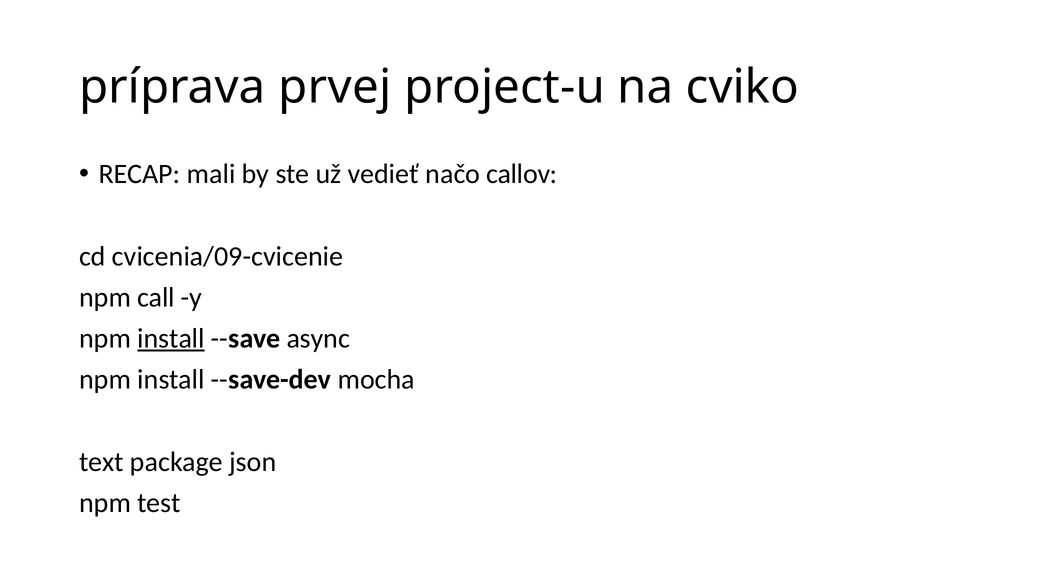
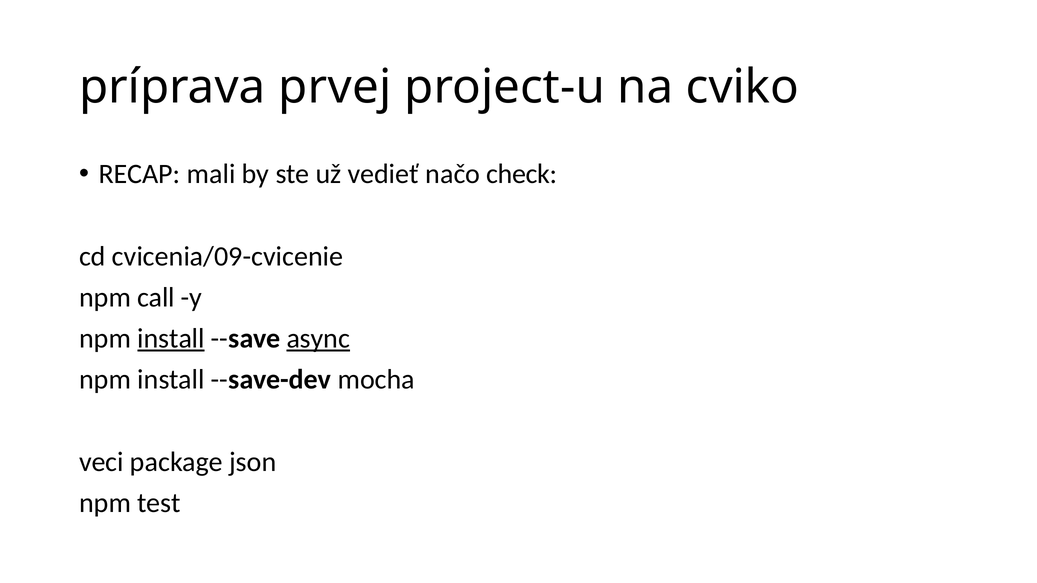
callov: callov -> check
async underline: none -> present
text: text -> veci
